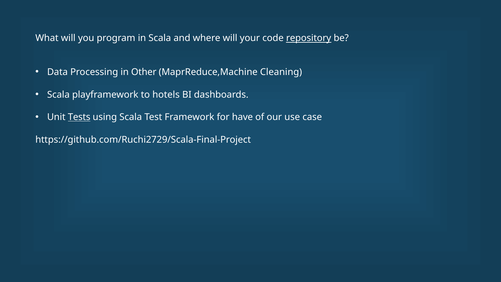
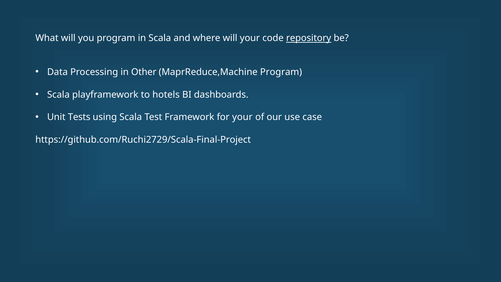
MaprReduce,Machine Cleaning: Cleaning -> Program
Tests underline: present -> none
for have: have -> your
